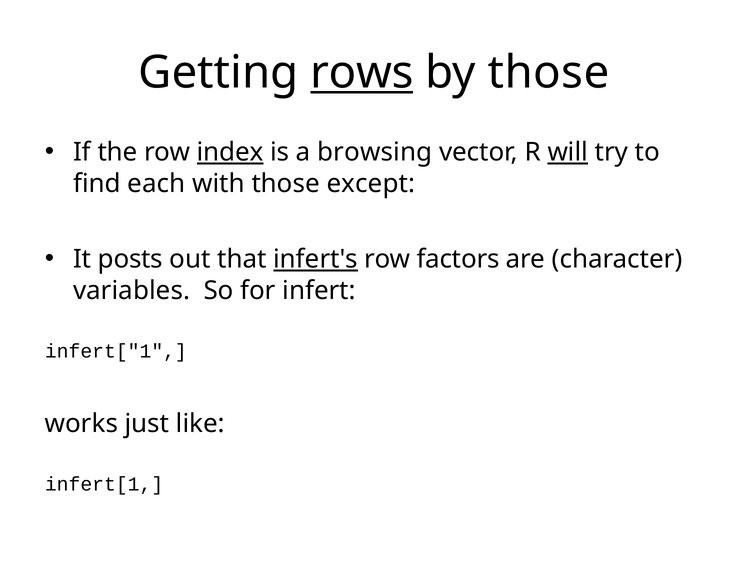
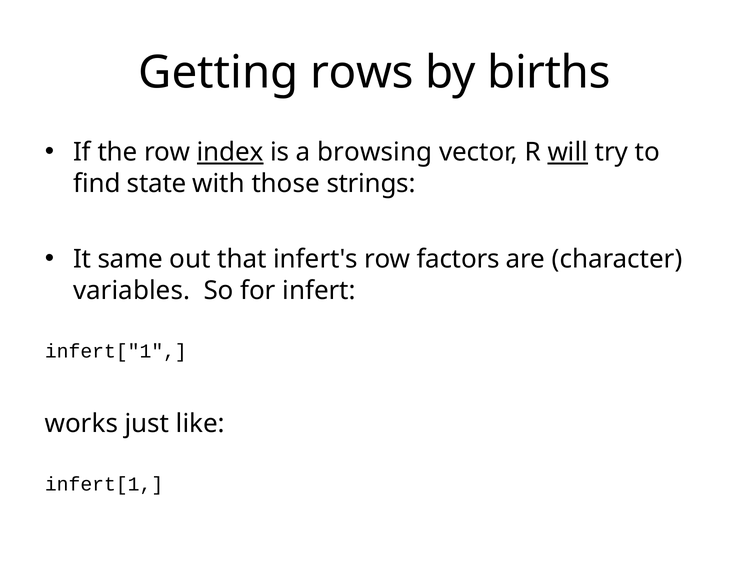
rows underline: present -> none
by those: those -> births
each: each -> state
except: except -> strings
posts: posts -> same
infert's underline: present -> none
